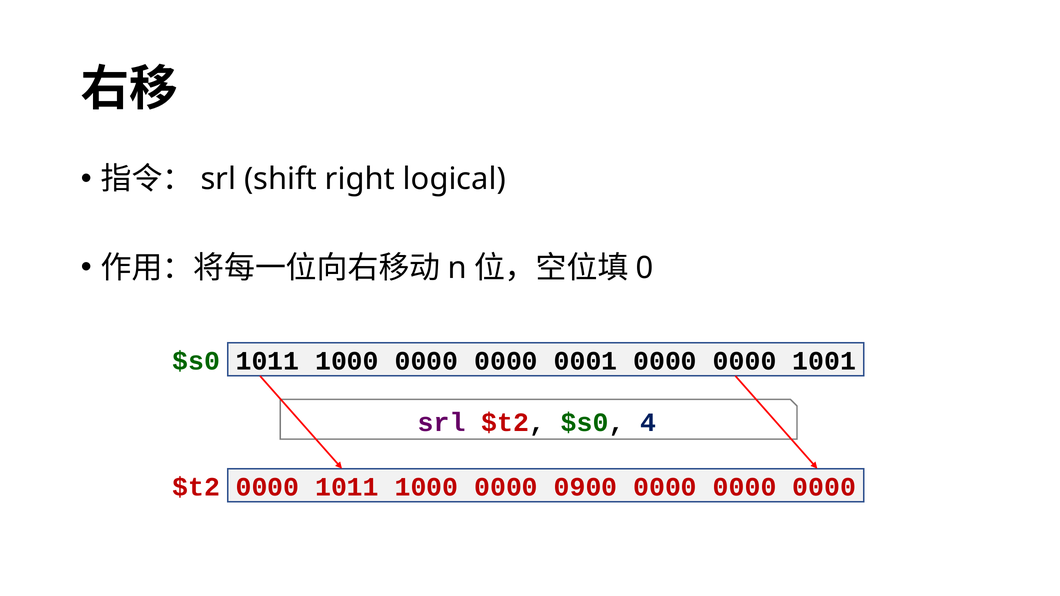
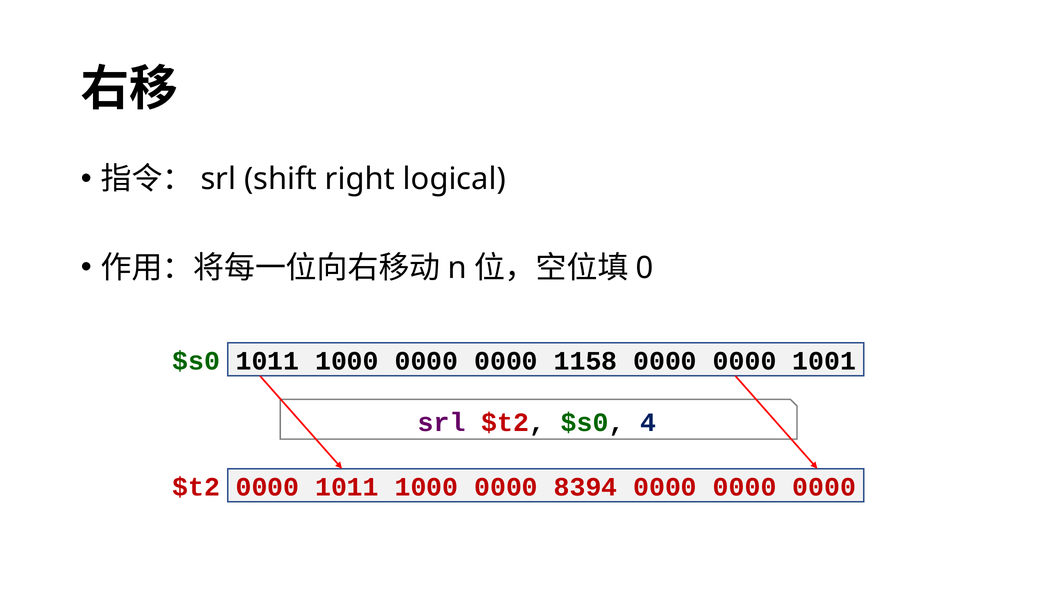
0001: 0001 -> 1158
0900: 0900 -> 8394
